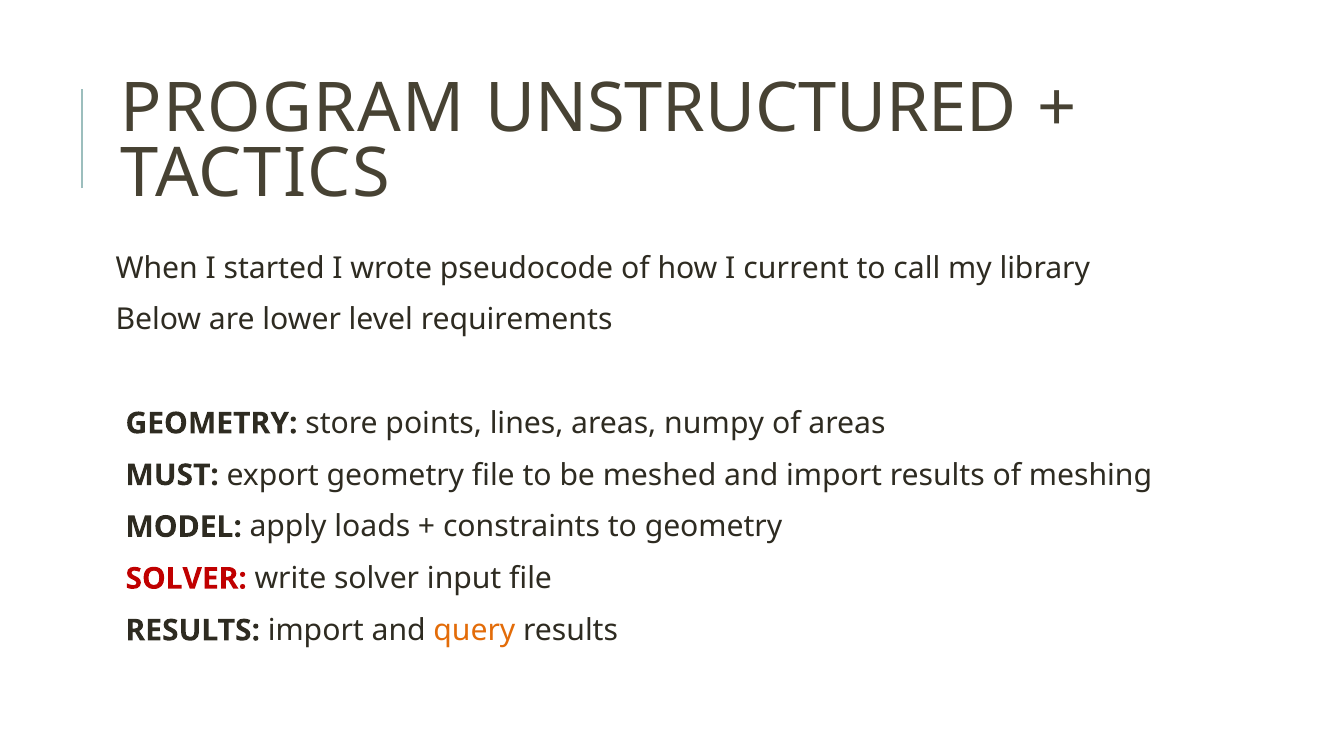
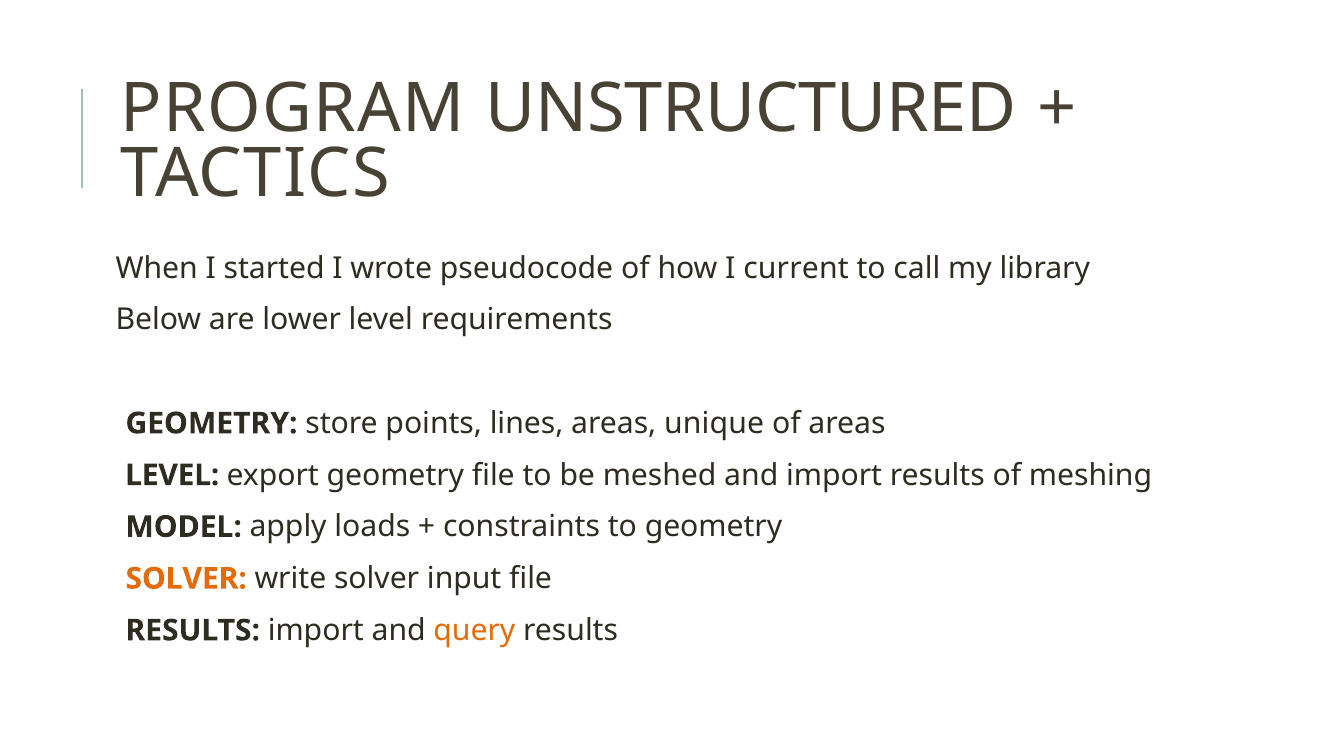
numpy: numpy -> unique
MUST at (172, 475): MUST -> LEVEL
SOLVER at (186, 579) colour: red -> orange
